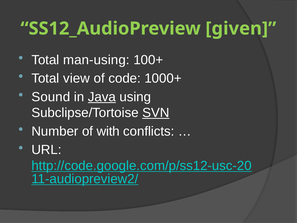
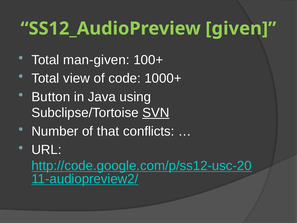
man-using: man-using -> man-given
Sound: Sound -> Button
Java underline: present -> none
with: with -> that
